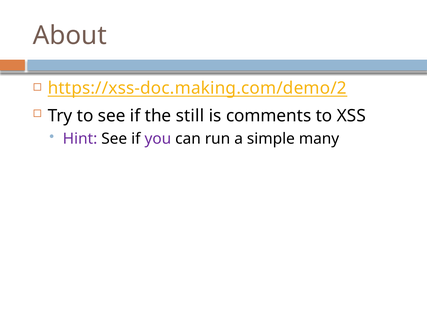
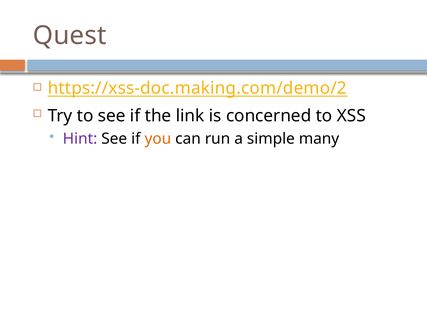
About: About -> Quest
still: still -> link
comments: comments -> concerned
you colour: purple -> orange
